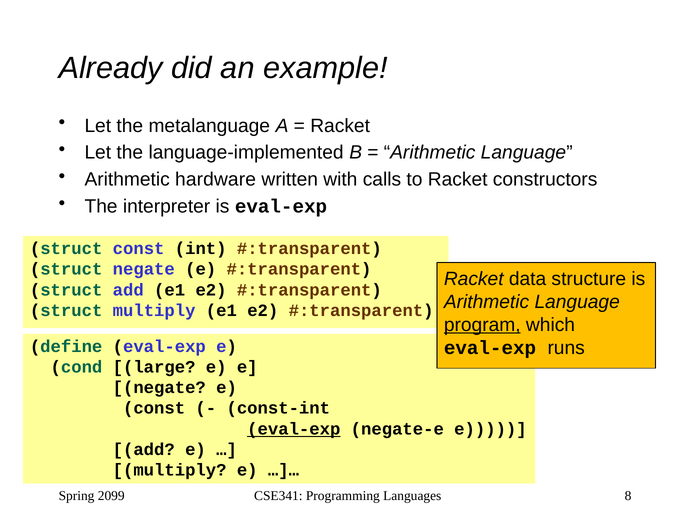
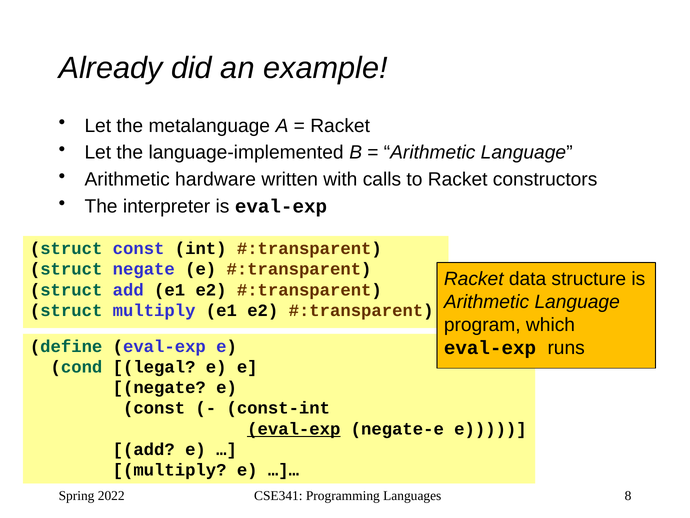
program underline: present -> none
large: large -> legal
2099: 2099 -> 2022
